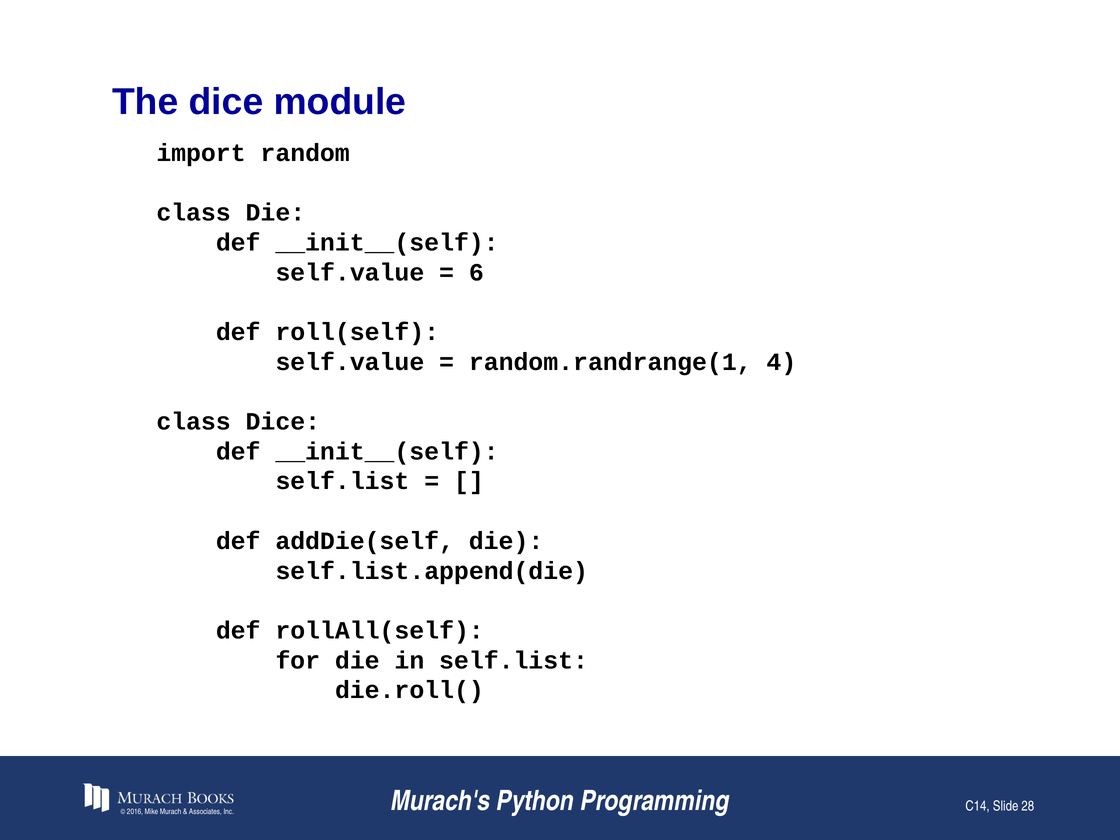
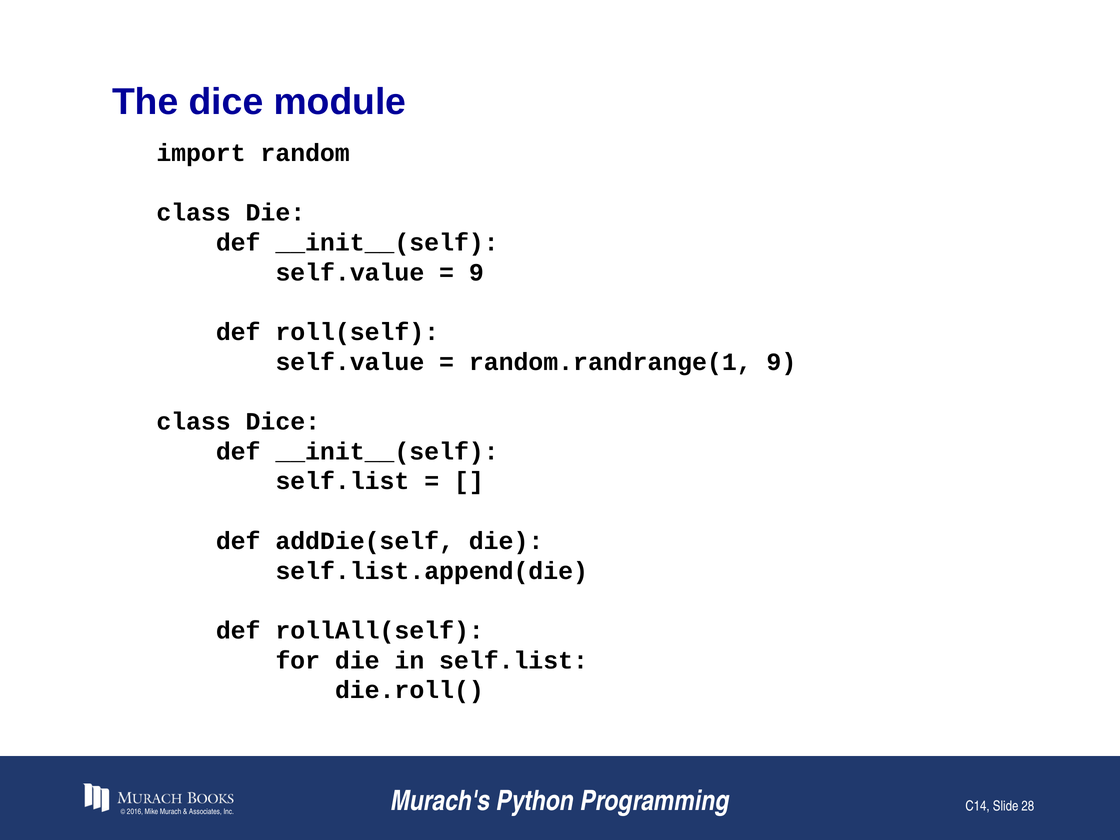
6 at (476, 272): 6 -> 9
random.randrange(1 4: 4 -> 9
